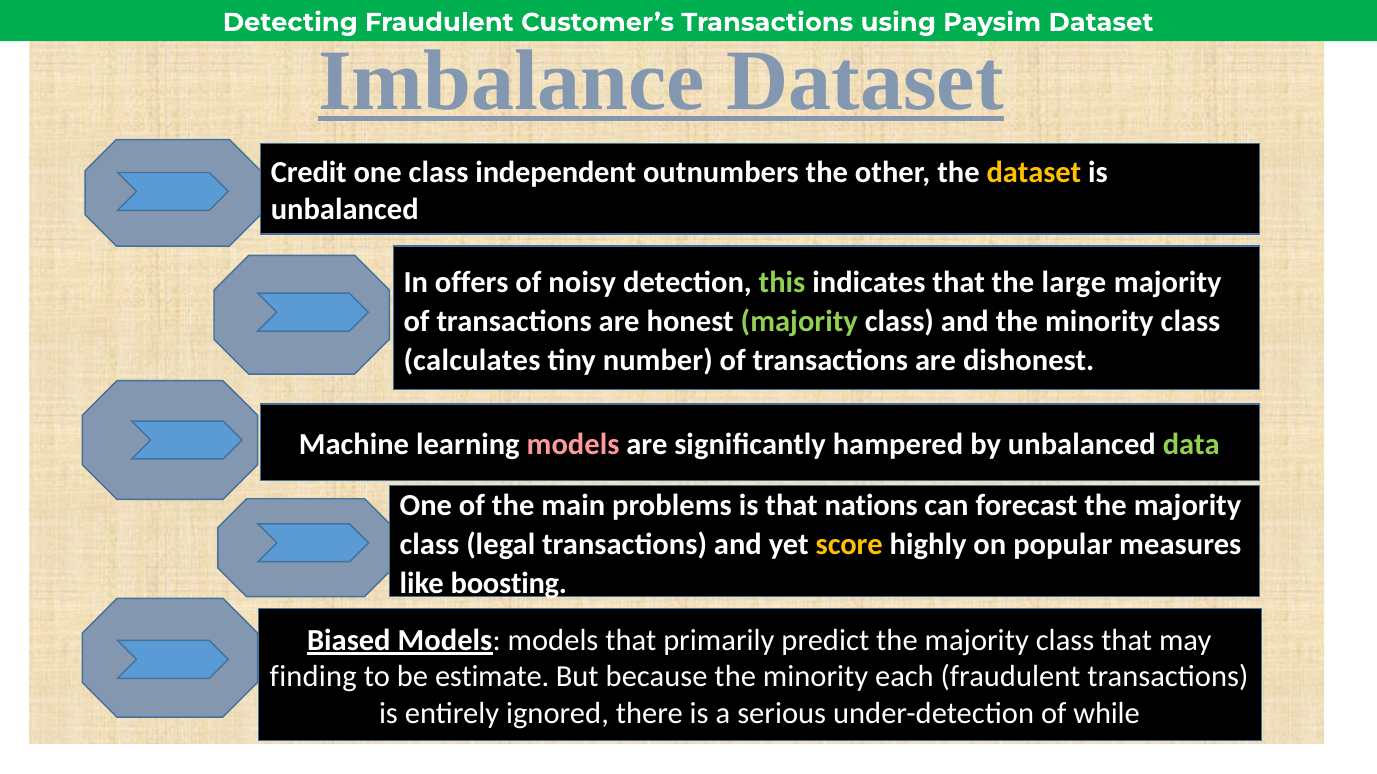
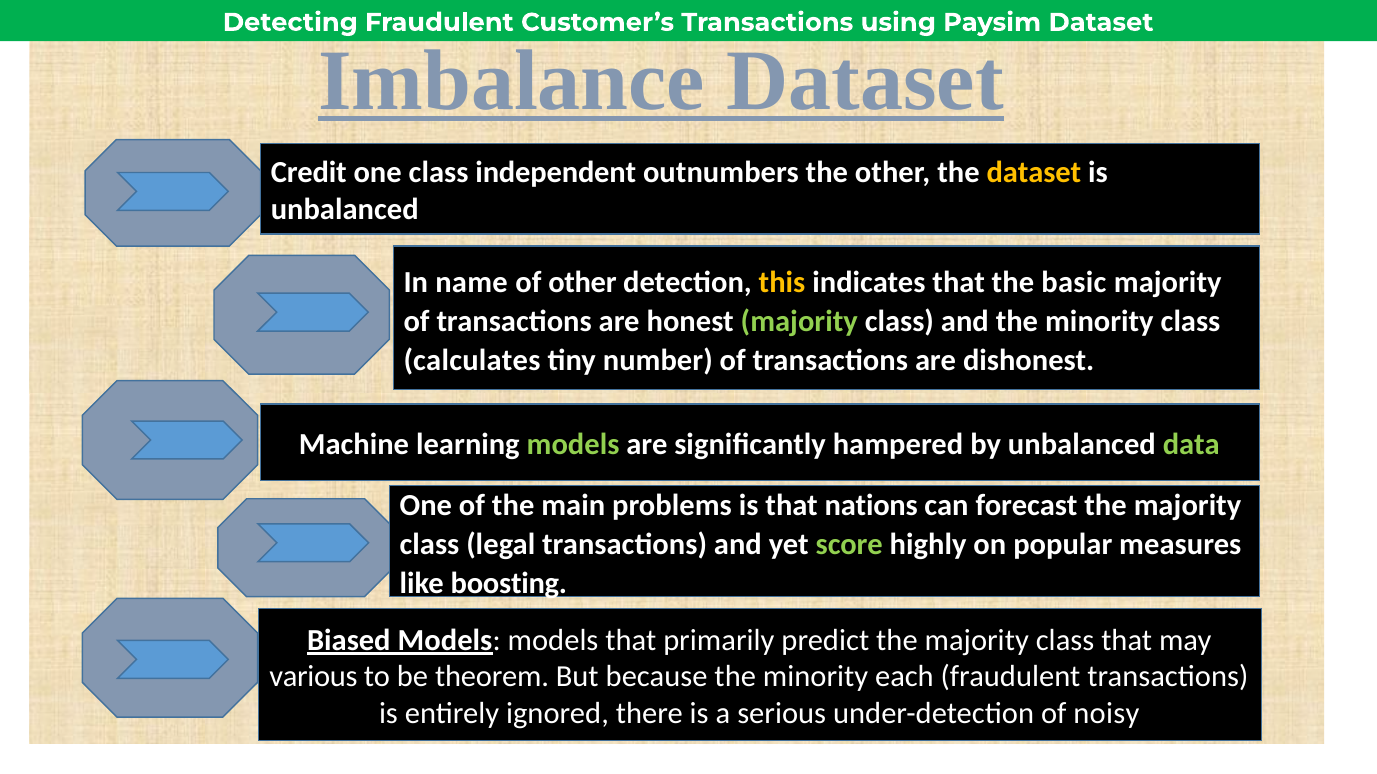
offers: offers -> name
of noisy: noisy -> other
this colour: light green -> yellow
large: large -> basic
models at (573, 445) colour: pink -> light green
score colour: yellow -> light green
finding: finding -> various
estimate: estimate -> theorem
while: while -> noisy
